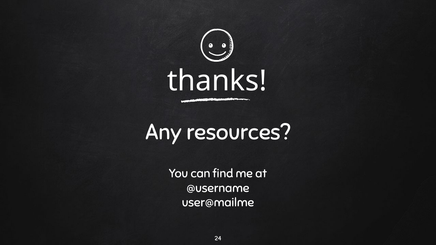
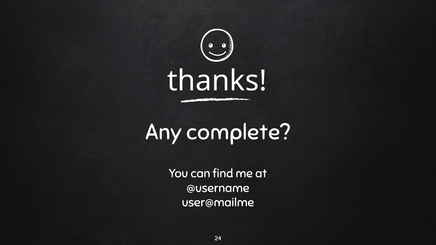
resources: resources -> complete
